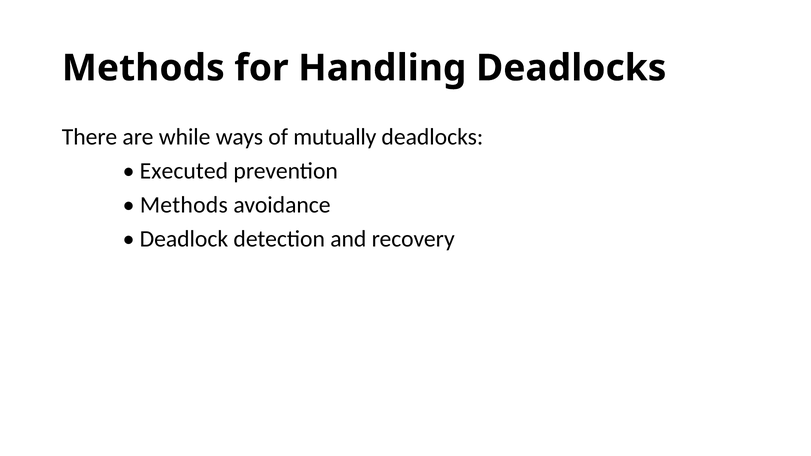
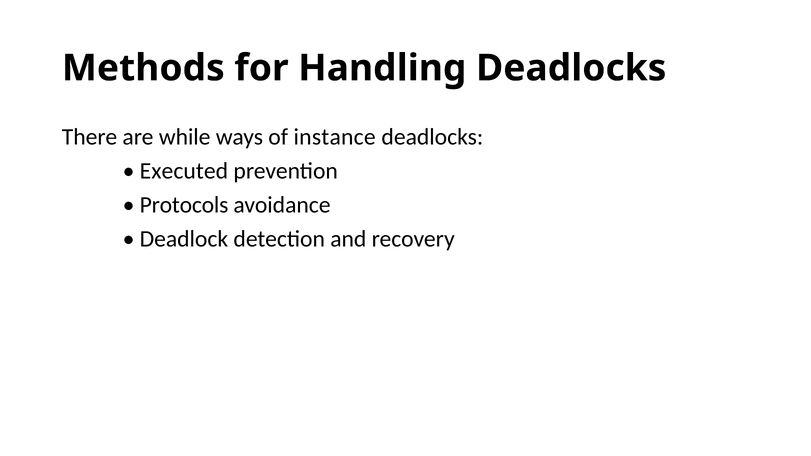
mutually: mutually -> instance
Methods at (184, 205): Methods -> Protocols
